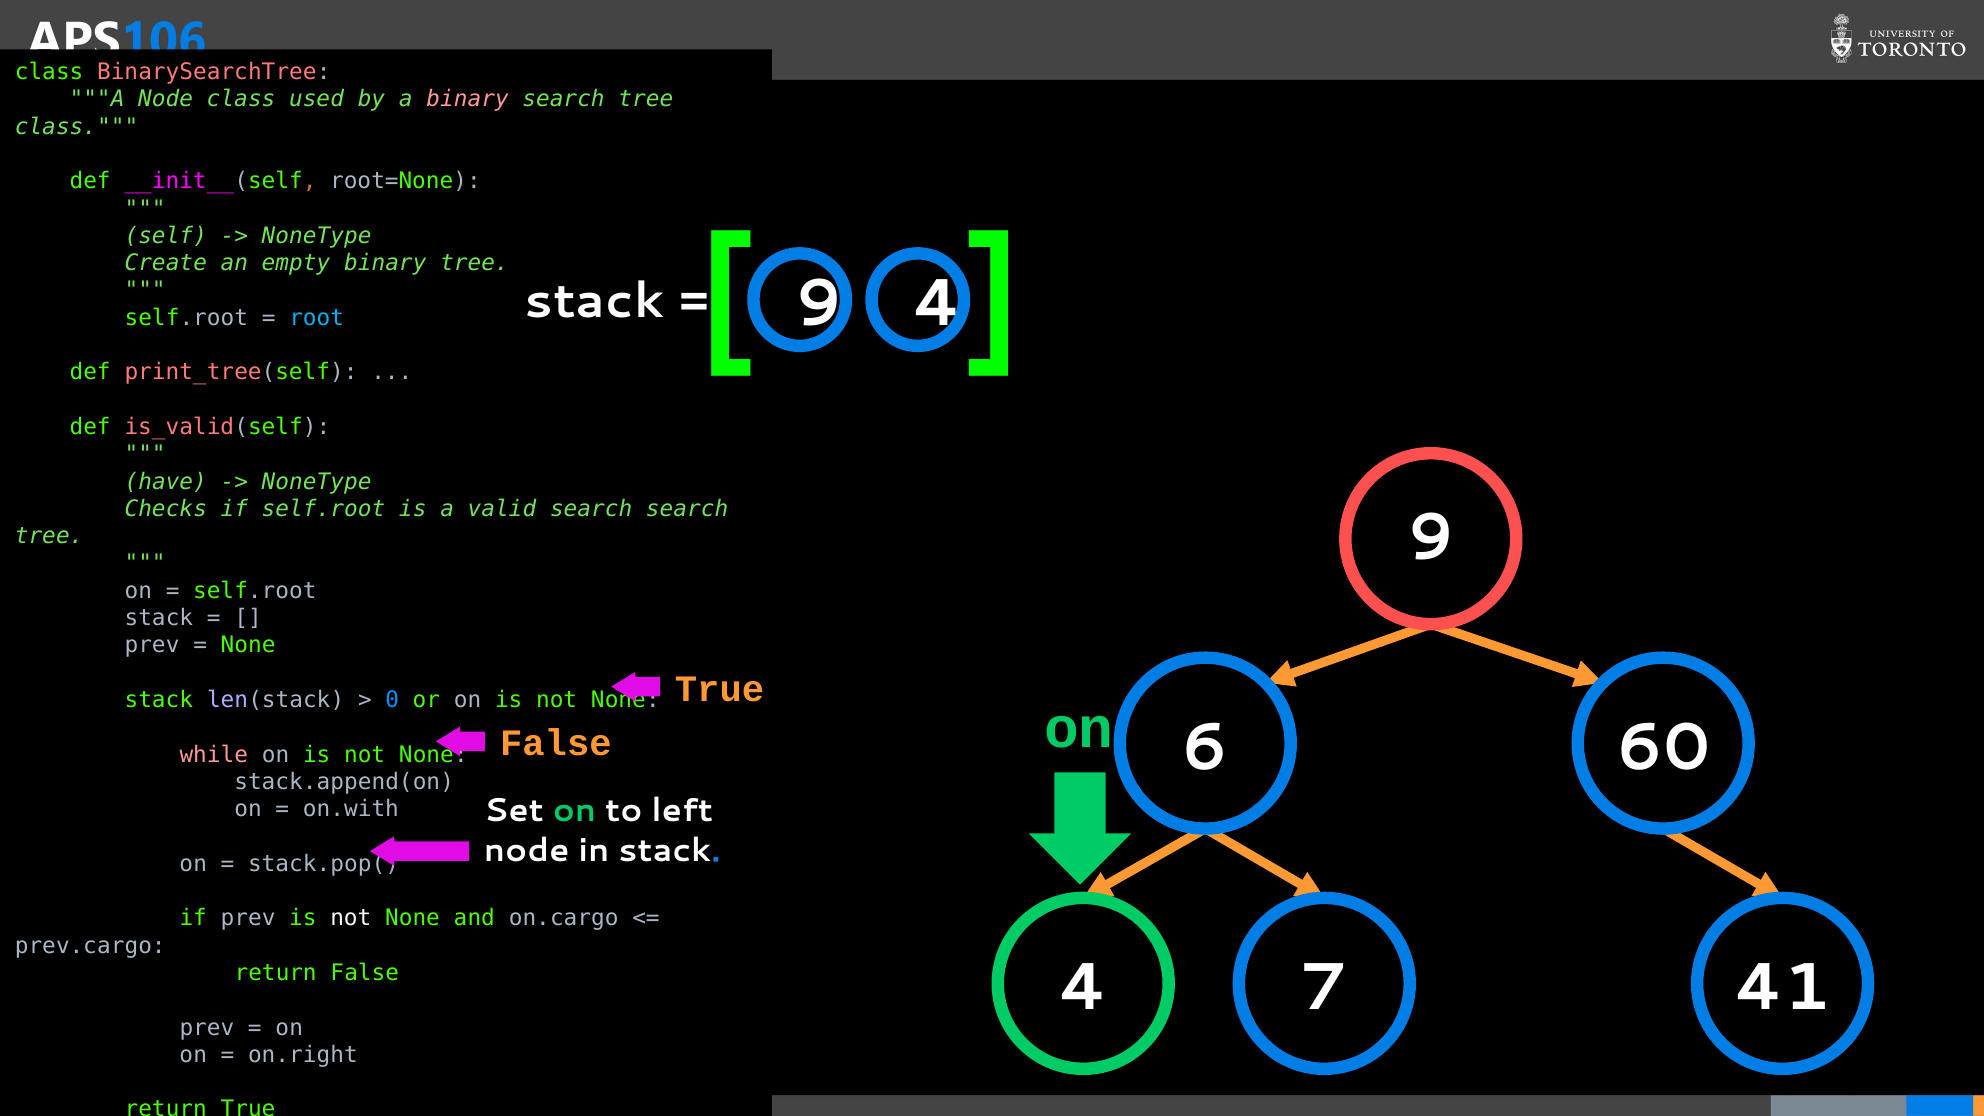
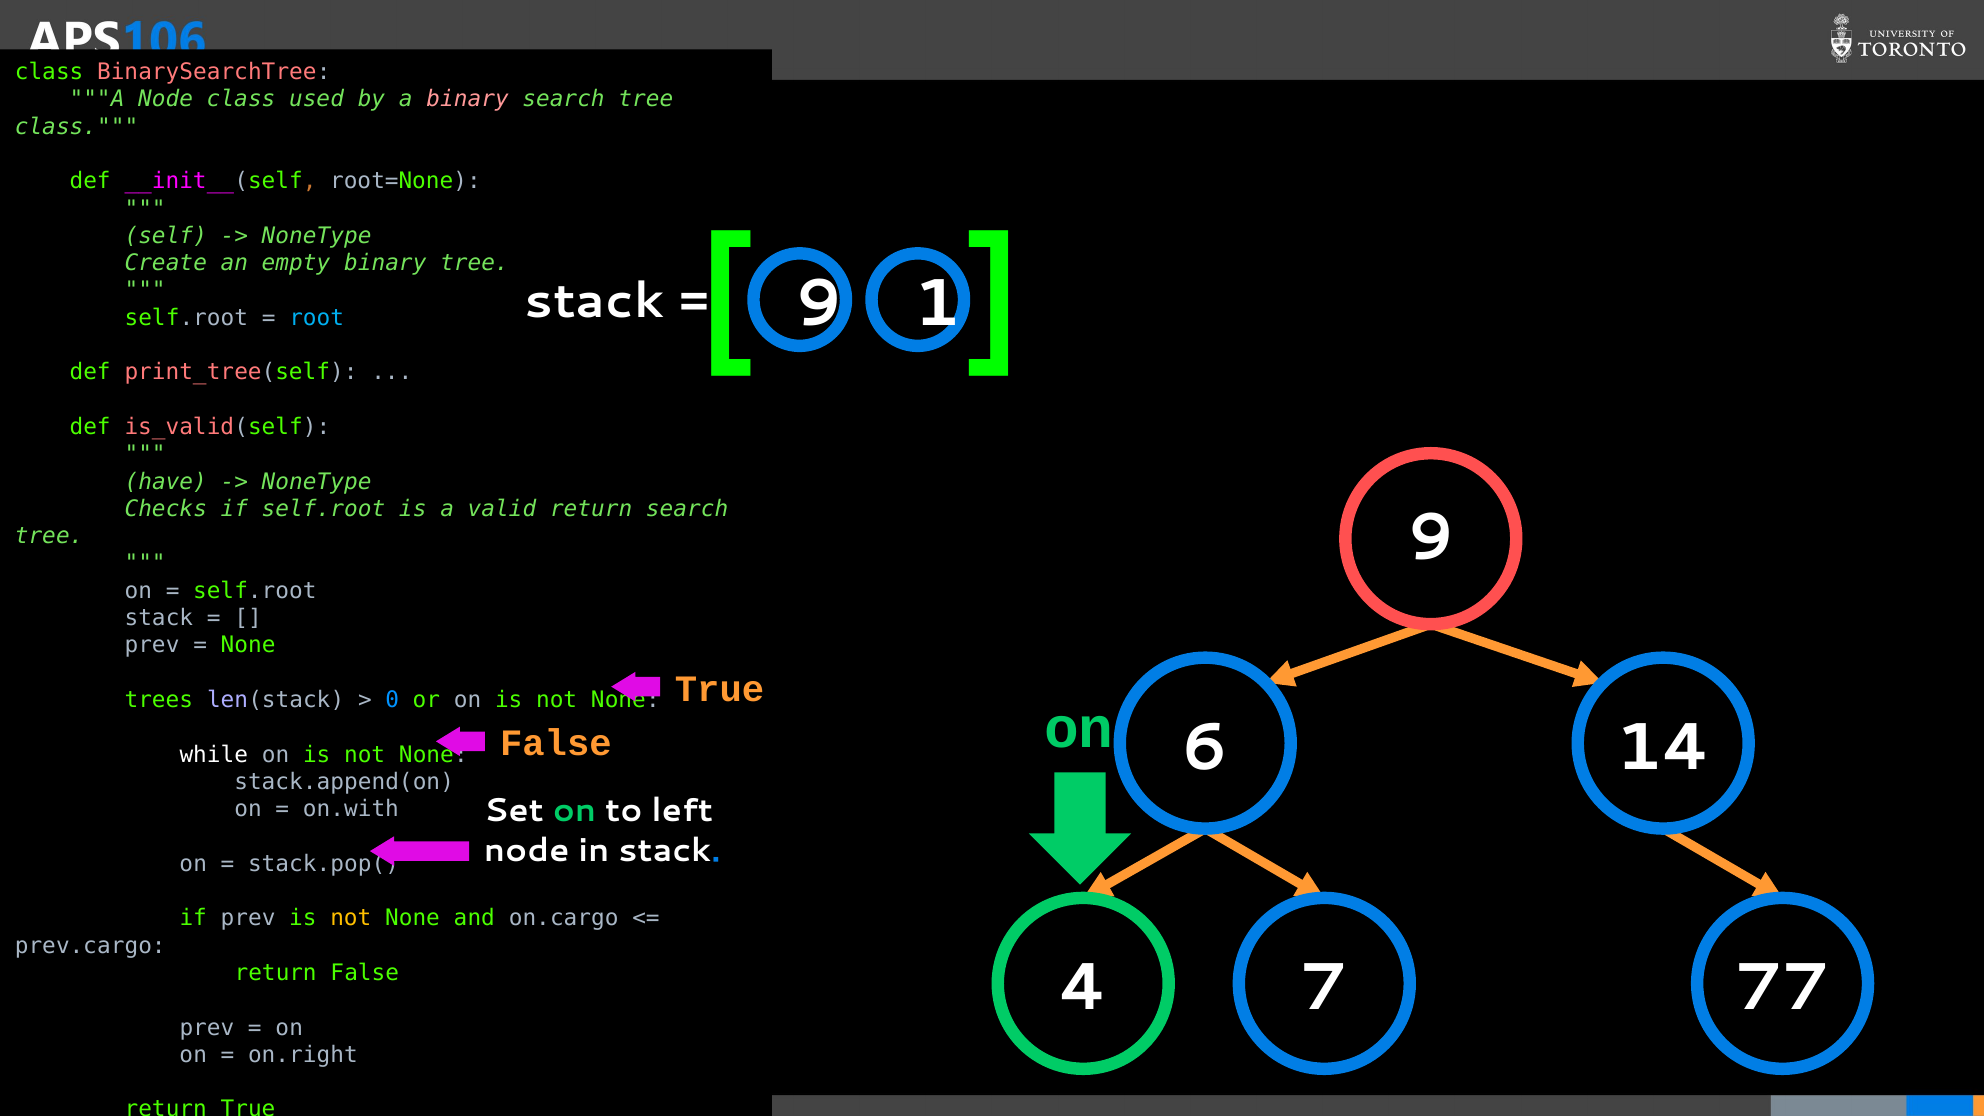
9 4: 4 -> 1
valid search: search -> return
stack at (159, 700): stack -> trees
60: 60 -> 14
while colour: pink -> white
not at (351, 918) colour: white -> yellow
41: 41 -> 77
